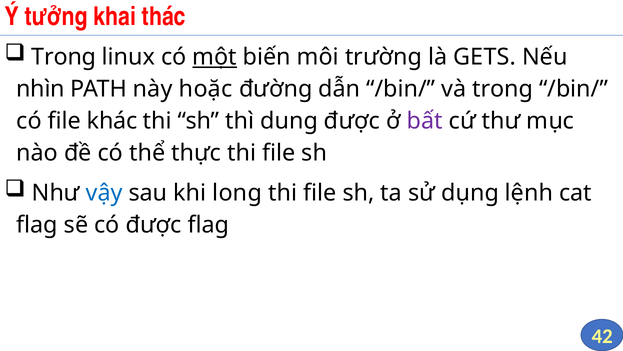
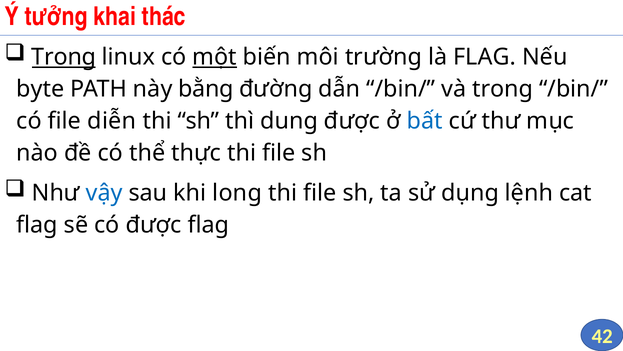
Trong at (64, 57) underline: none -> present
là GETS: GETS -> FLAG
nhìn: nhìn -> byte
hoặc: hoặc -> bằng
khác: khác -> diễn
bất colour: purple -> blue
